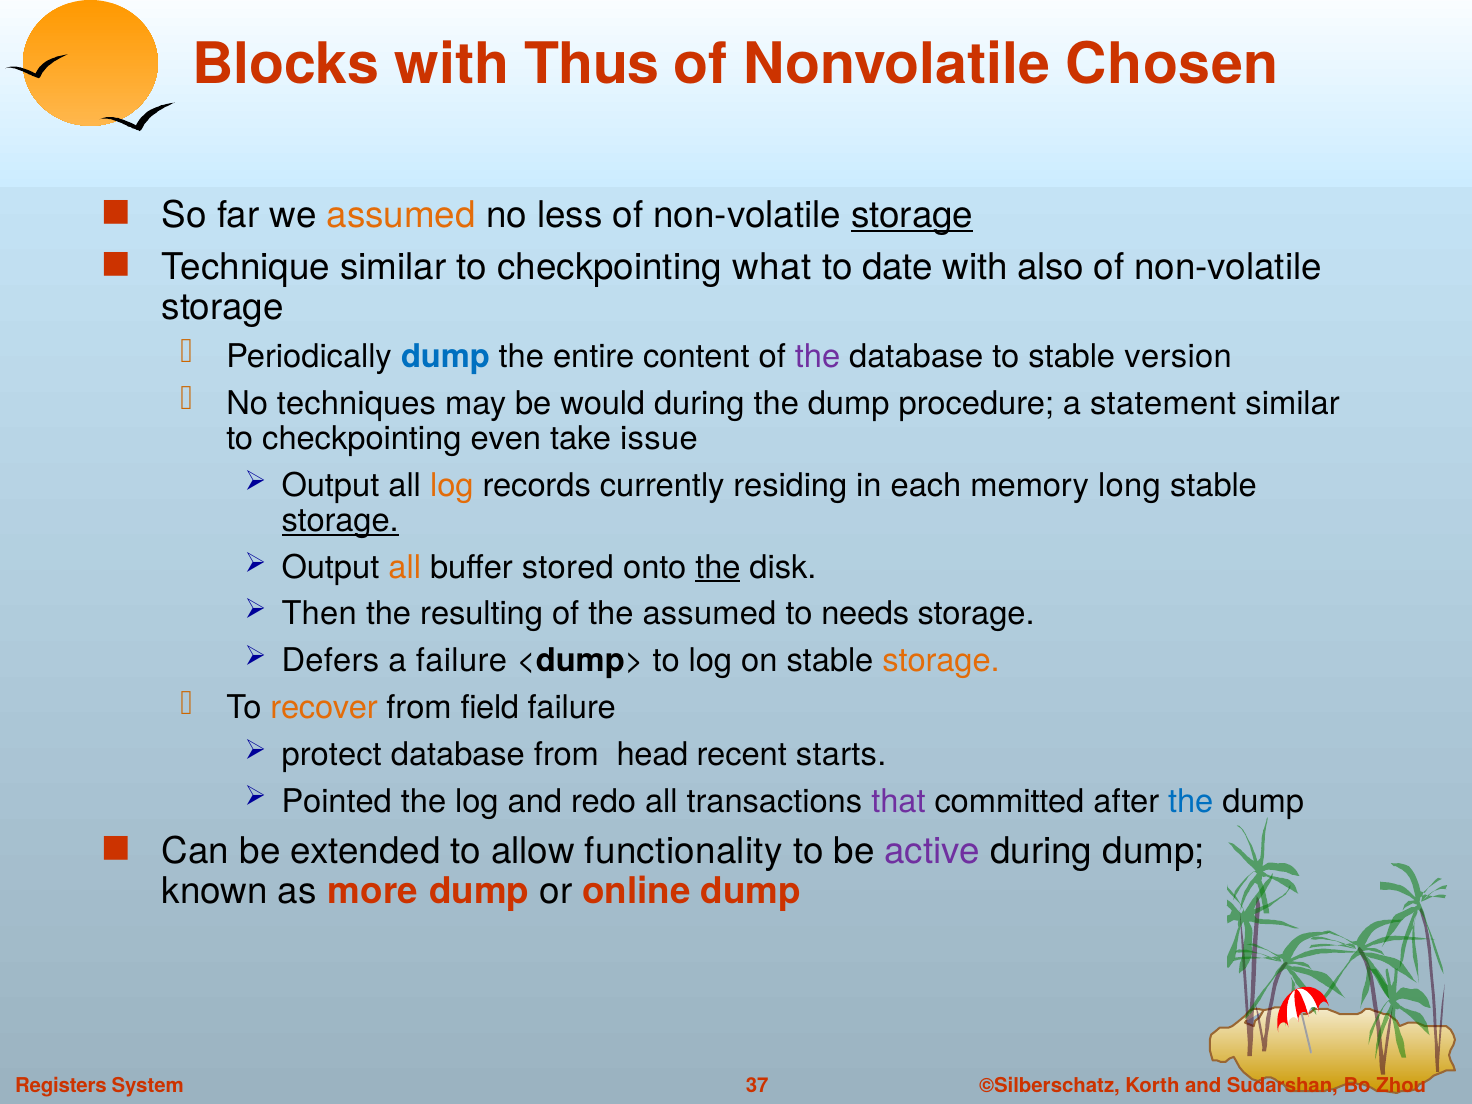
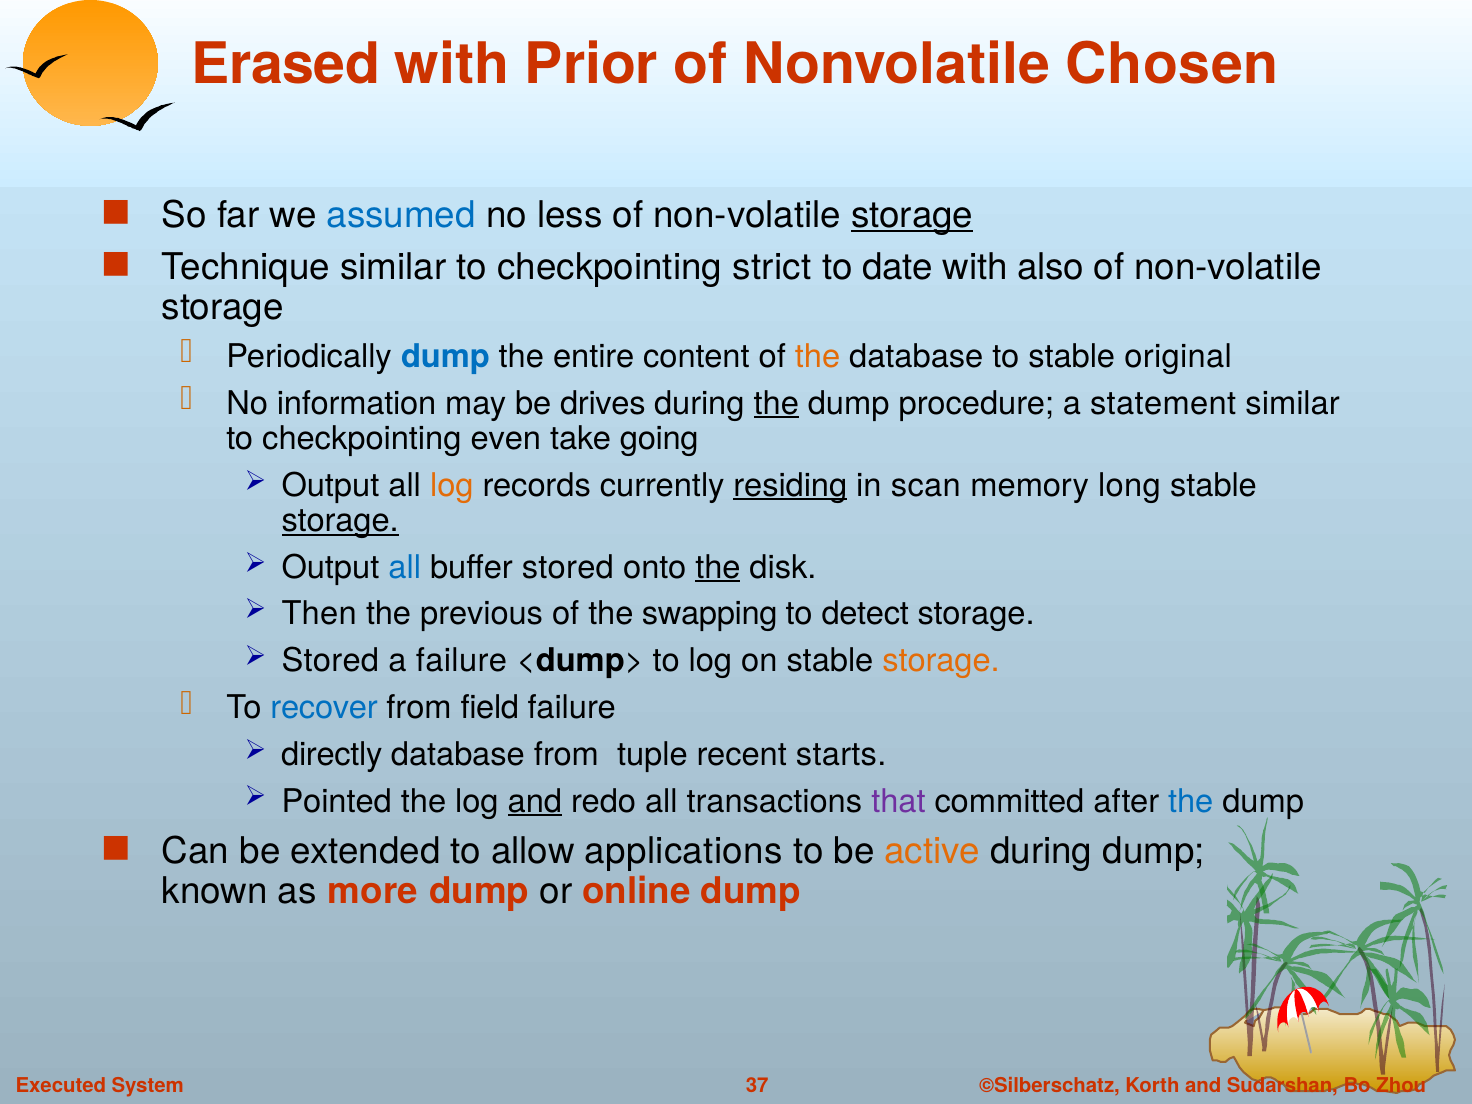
Blocks: Blocks -> Erased
Thus: Thus -> Prior
assumed at (401, 215) colour: orange -> blue
what: what -> strict
the at (818, 357) colour: purple -> orange
version: version -> original
techniques: techniques -> information
would: would -> drives
the at (776, 403) underline: none -> present
issue: issue -> going
residing underline: none -> present
each: each -> scan
all at (405, 567) colour: orange -> blue
resulting: resulting -> previous
the assumed: assumed -> swapping
needs: needs -> detect
Defers at (330, 661): Defers -> Stored
recover colour: orange -> blue
protect: protect -> directly
head: head -> tuple
and at (535, 801) underline: none -> present
functionality: functionality -> applications
active colour: purple -> orange
Registers: Registers -> Executed
